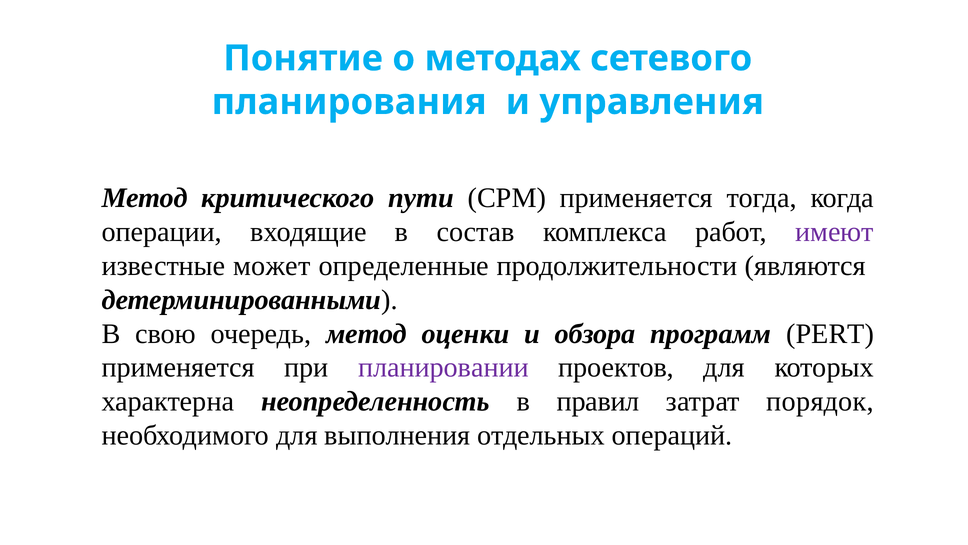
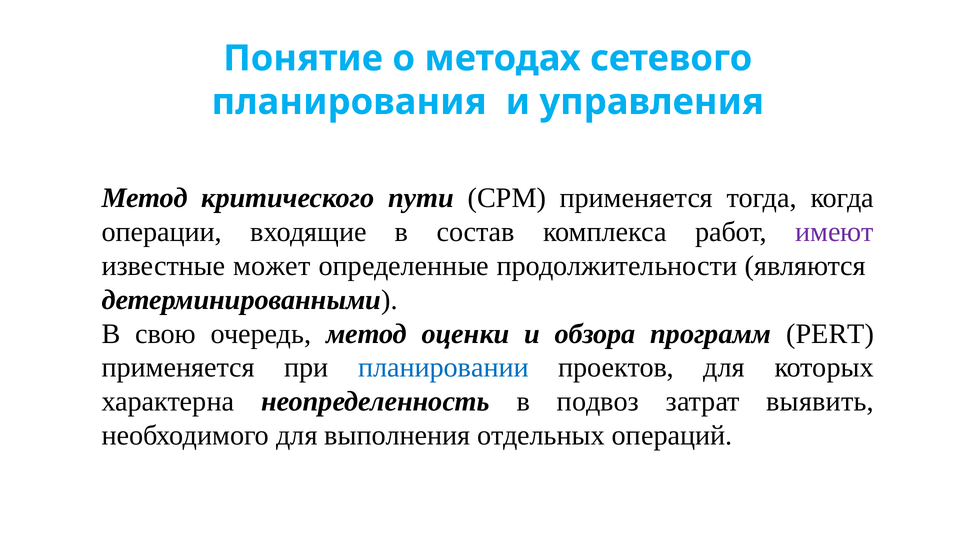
планировании colour: purple -> blue
правил: правил -> подвоз
порядок: порядок -> выявить
